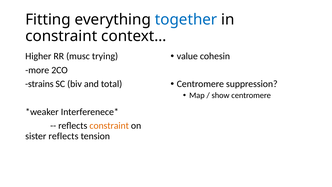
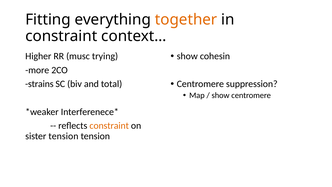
together colour: blue -> orange
value at (187, 56): value -> show
sister reflects: reflects -> tension
